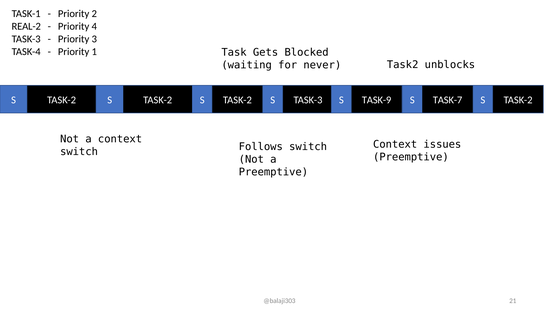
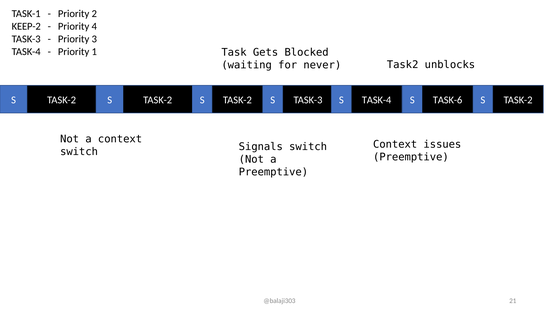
REAL-2: REAL-2 -> KEEP-2
S TASK-9: TASK-9 -> TASK-4
TASK-7: TASK-7 -> TASK-6
Follows: Follows -> Signals
